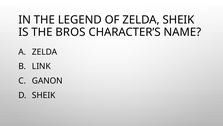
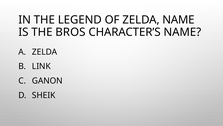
ZELDA SHEIK: SHEIK -> NAME
